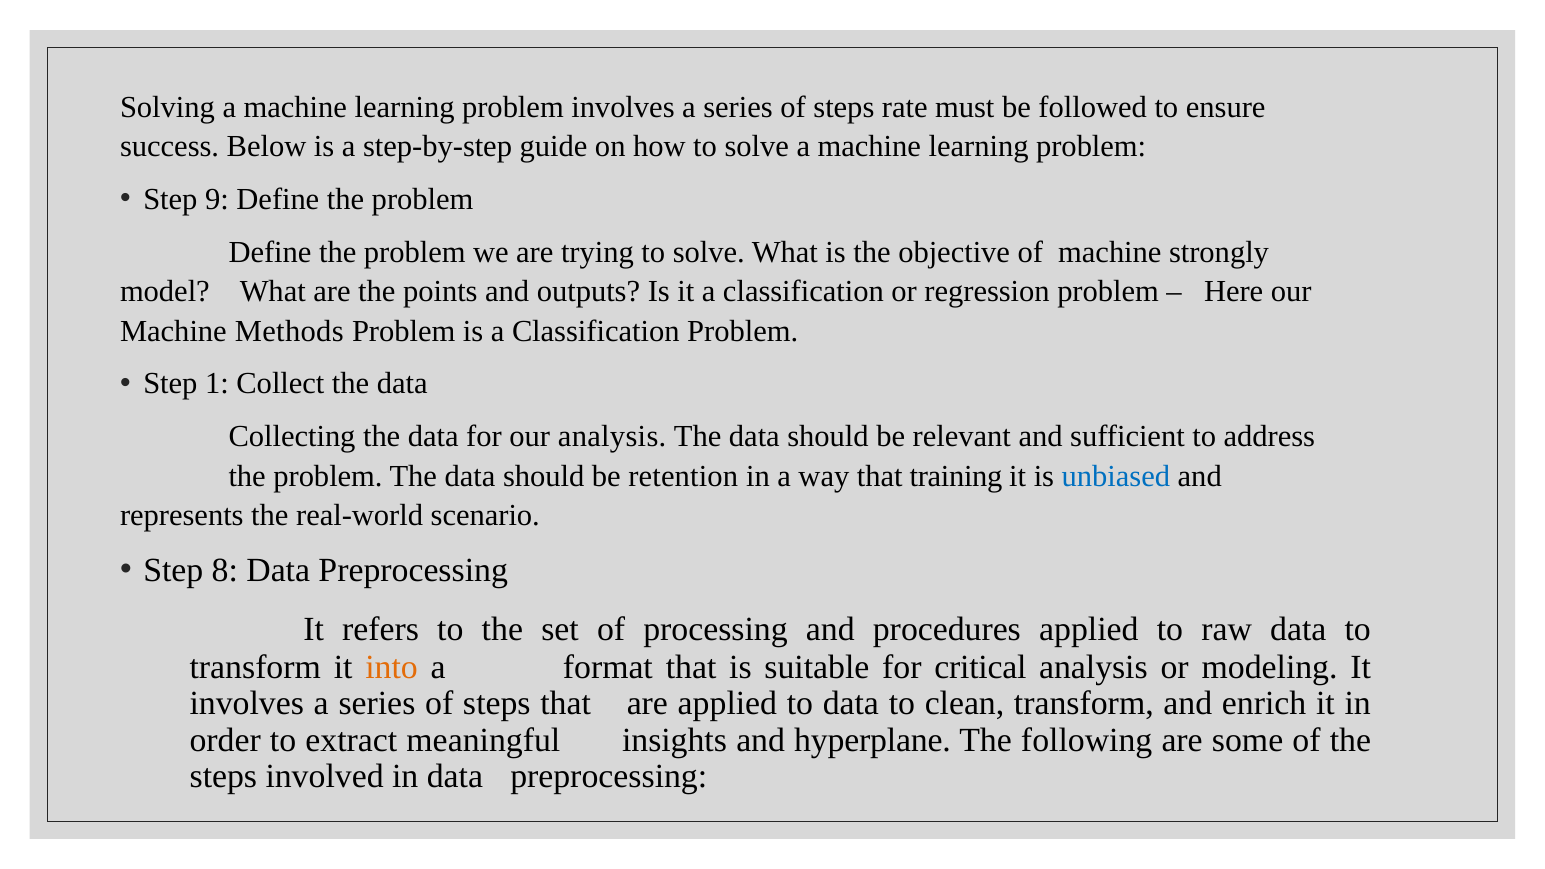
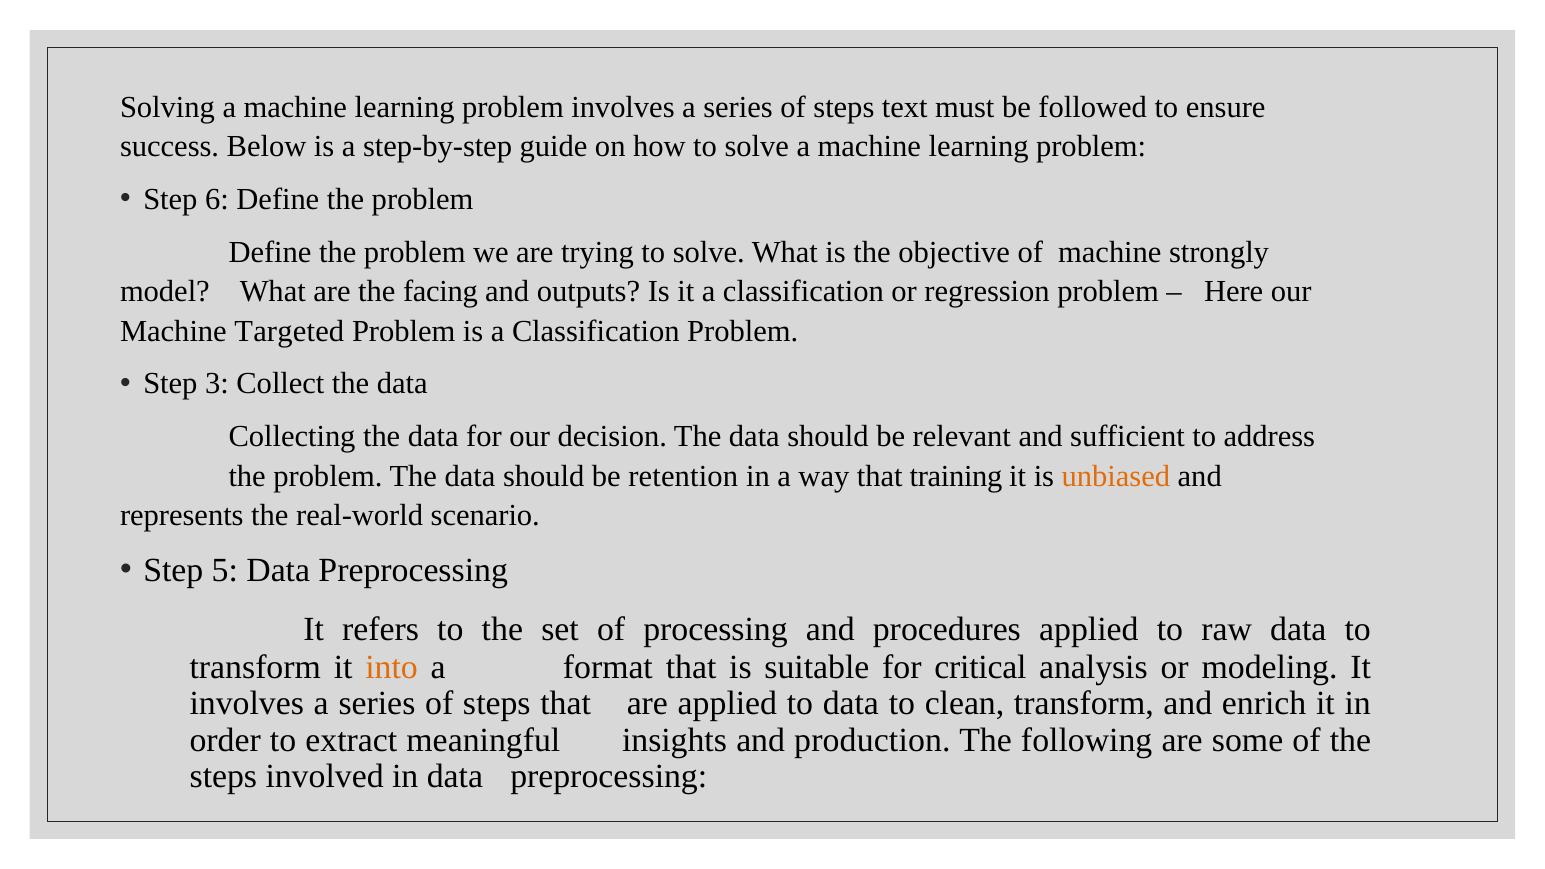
rate: rate -> text
9: 9 -> 6
points: points -> facing
Methods: Methods -> Targeted
1: 1 -> 3
our analysis: analysis -> decision
unbiased colour: blue -> orange
8: 8 -> 5
hyperplane: hyperplane -> production
